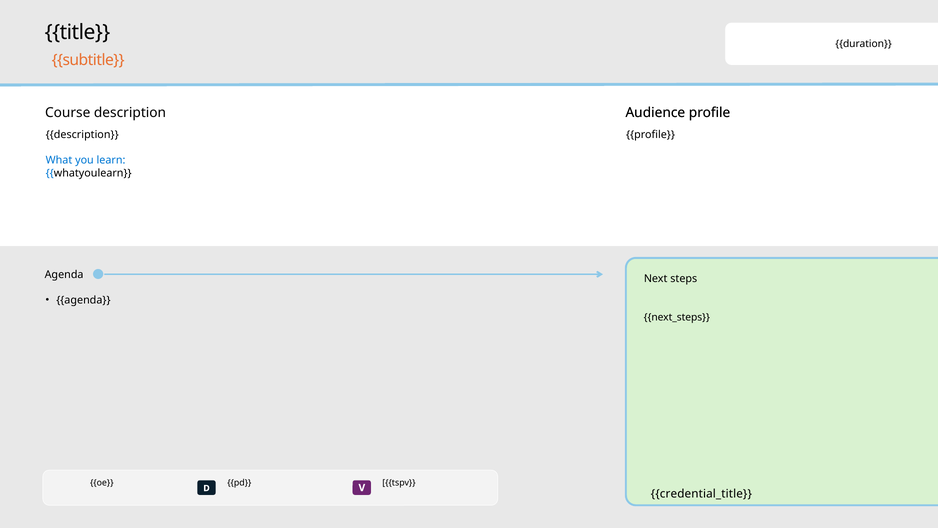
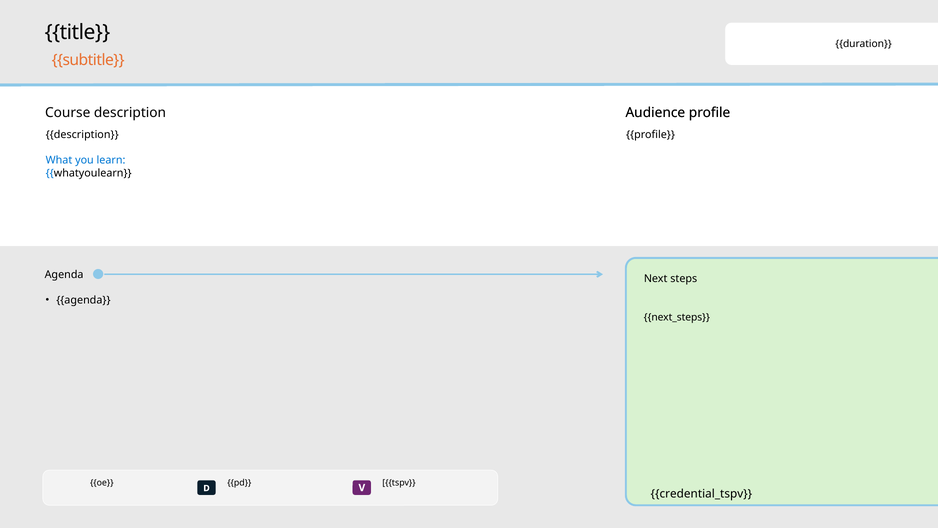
credential_title: credential_title -> credential_tspv
